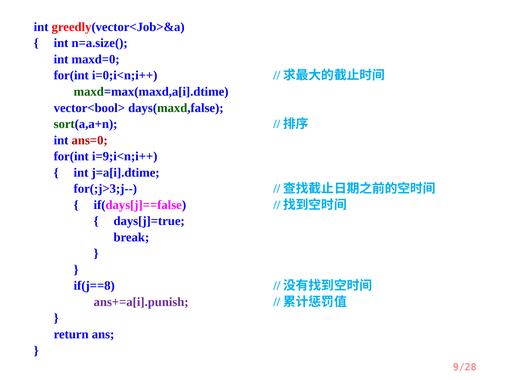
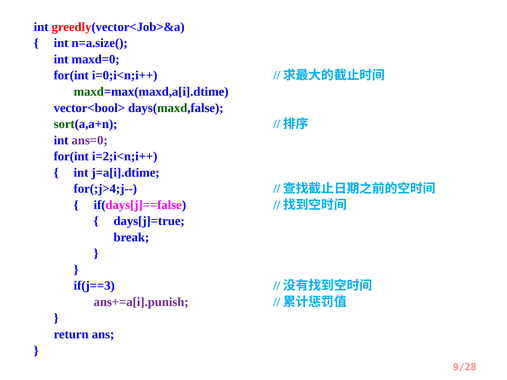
ans=0 colour: red -> purple
i=9;i<n;i++: i=9;i<n;i++ -> i=2;i<n;i++
for(;j>3;j--: for(;j>3;j-- -> for(;j>4;j--
if(j==8: if(j==8 -> if(j==3
